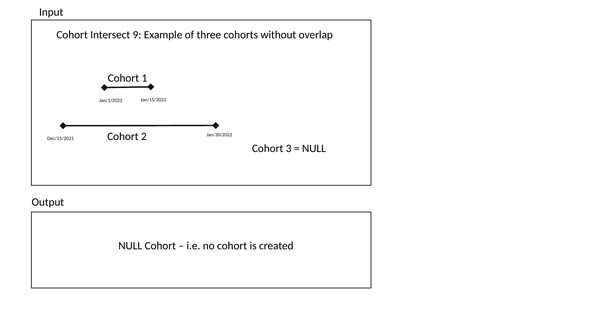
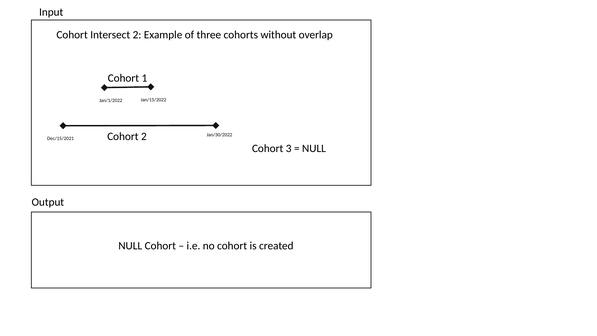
Intersect 9: 9 -> 2
